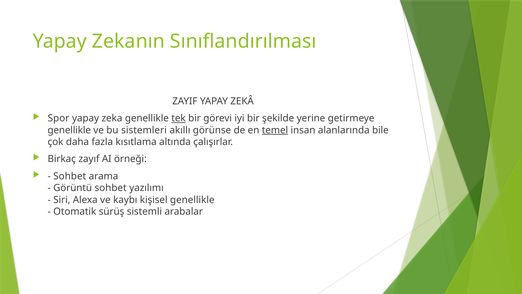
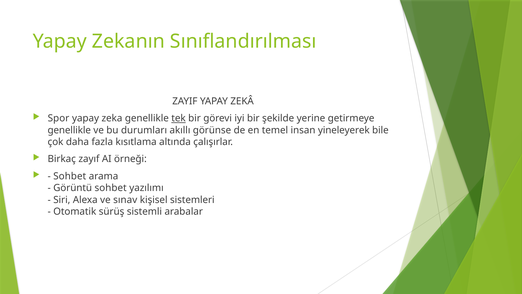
sistemleri: sistemleri -> durumları
temel underline: present -> none
alanlarında: alanlarında -> yineleyerek
kaybı: kaybı -> sınav
kişisel genellikle: genellikle -> sistemleri
